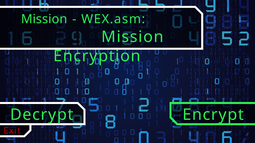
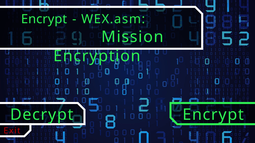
Mission at (44, 19): Mission -> Encrypt
